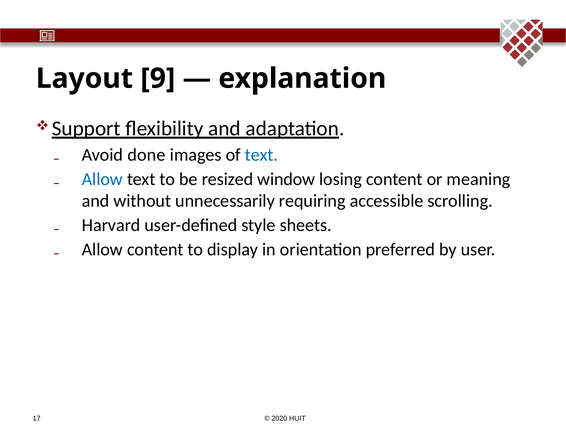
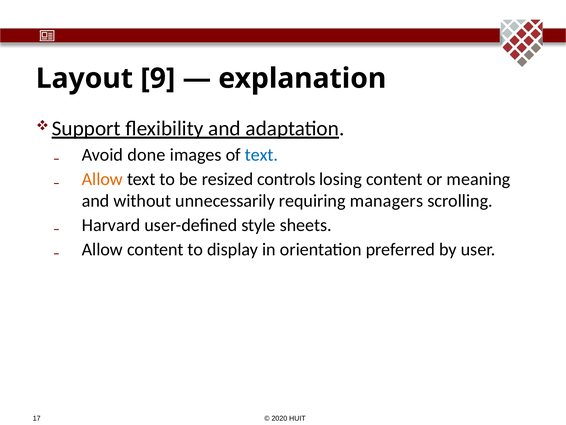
Allow at (102, 179) colour: blue -> orange
window: window -> controls
accessible: accessible -> managers
